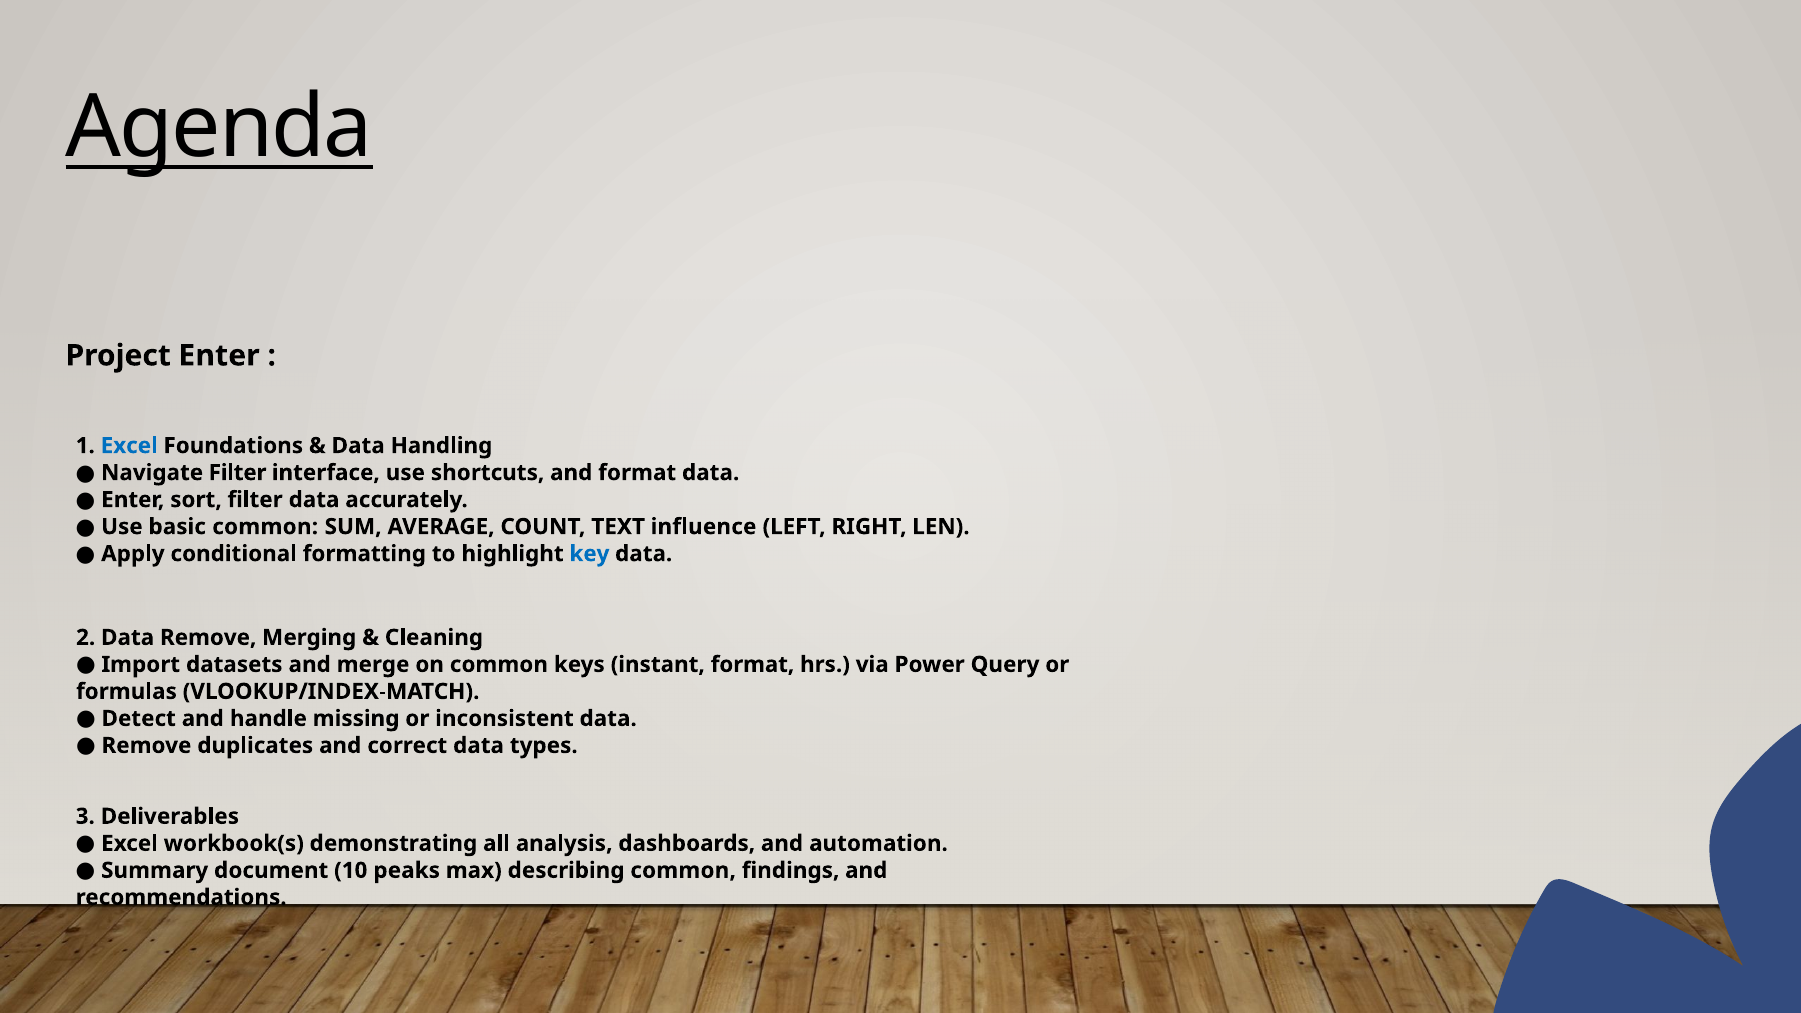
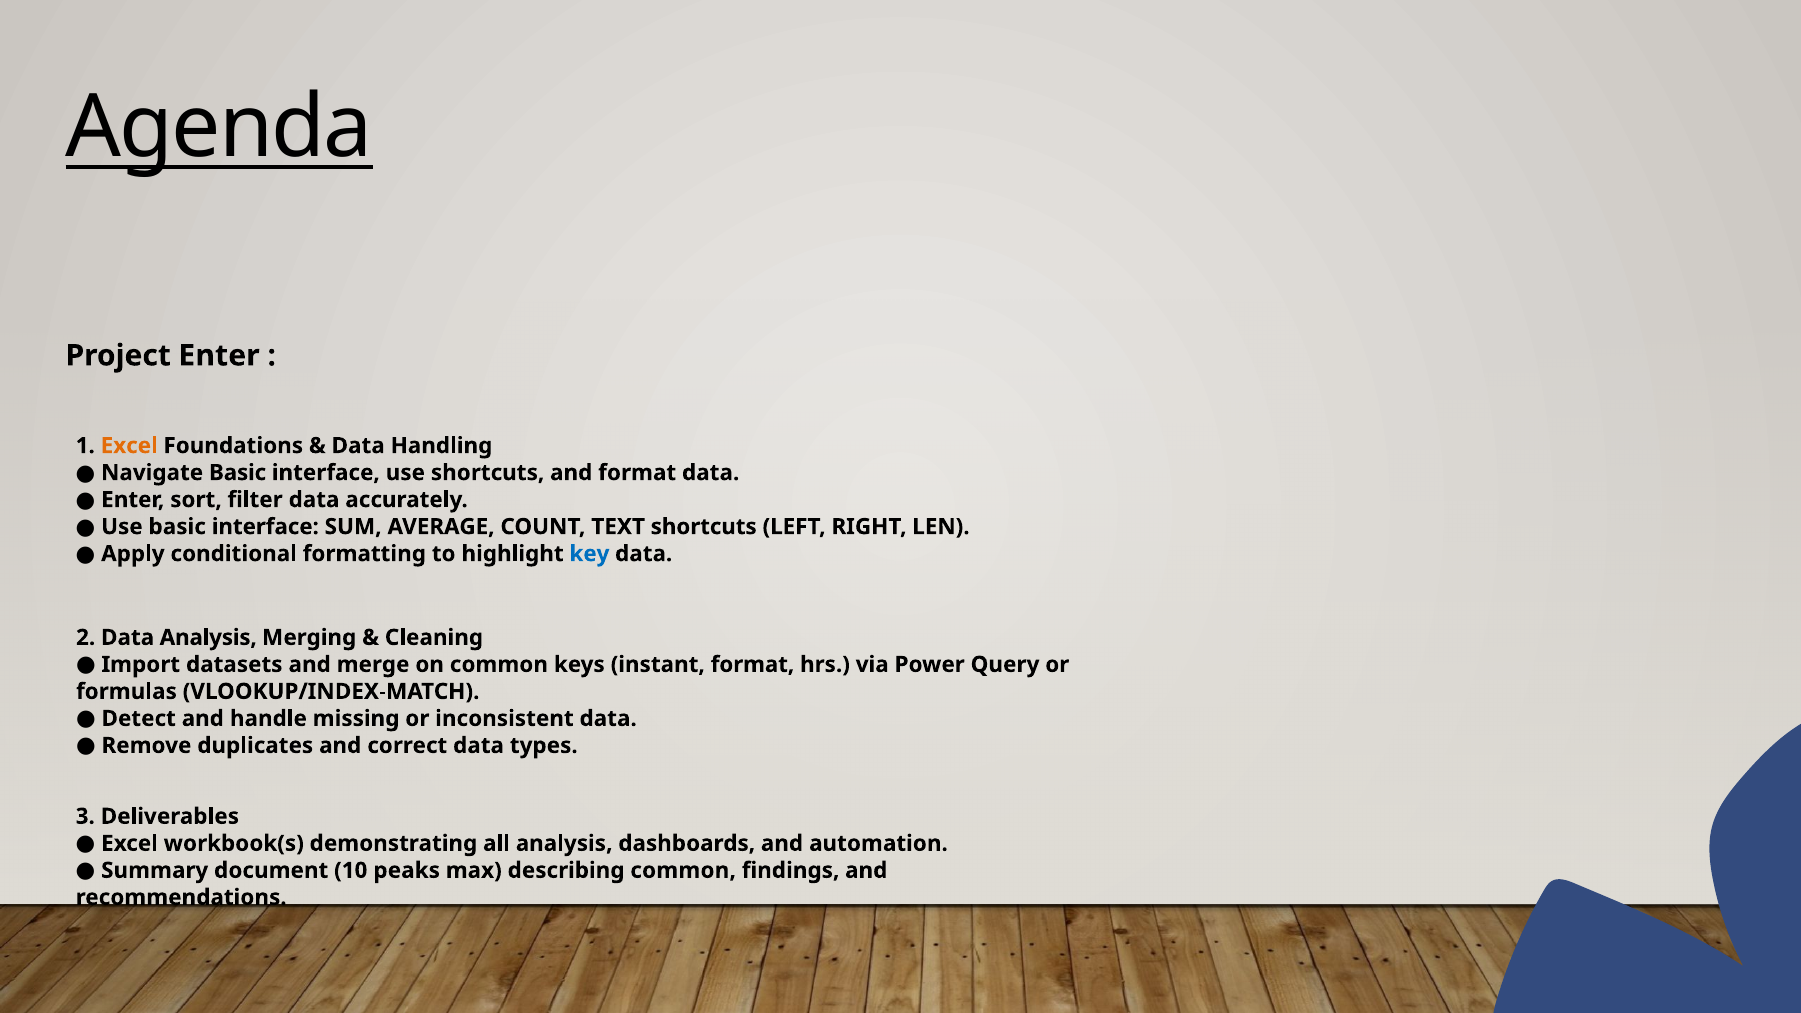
Excel at (129, 446) colour: blue -> orange
Navigate Filter: Filter -> Basic
Use basic common: common -> interface
TEXT influence: influence -> shortcuts
Data Remove: Remove -> Analysis
